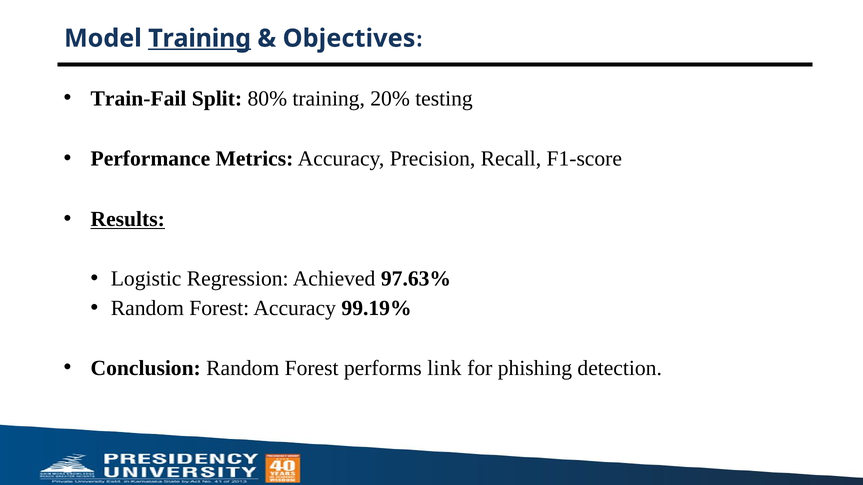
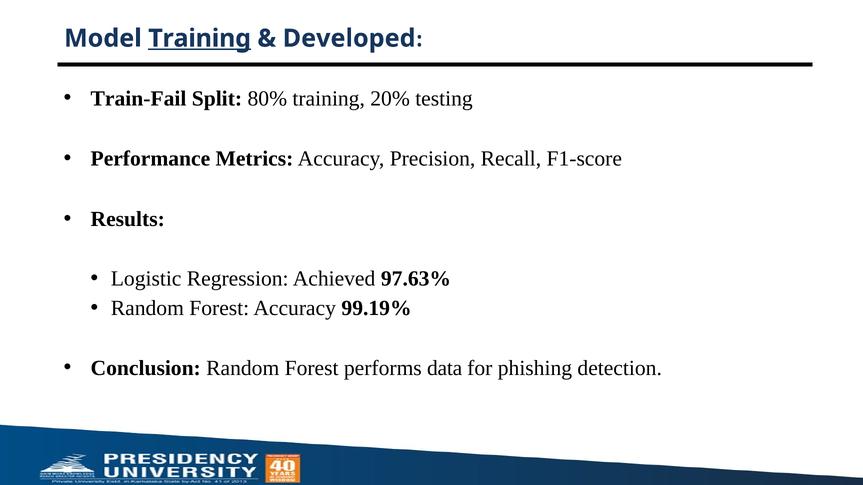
Objectives: Objectives -> Developed
Results underline: present -> none
link: link -> data
